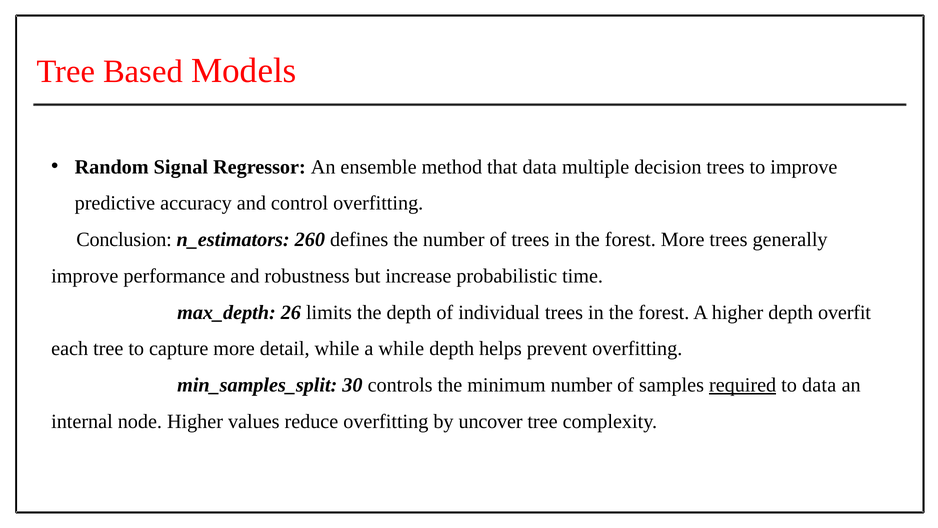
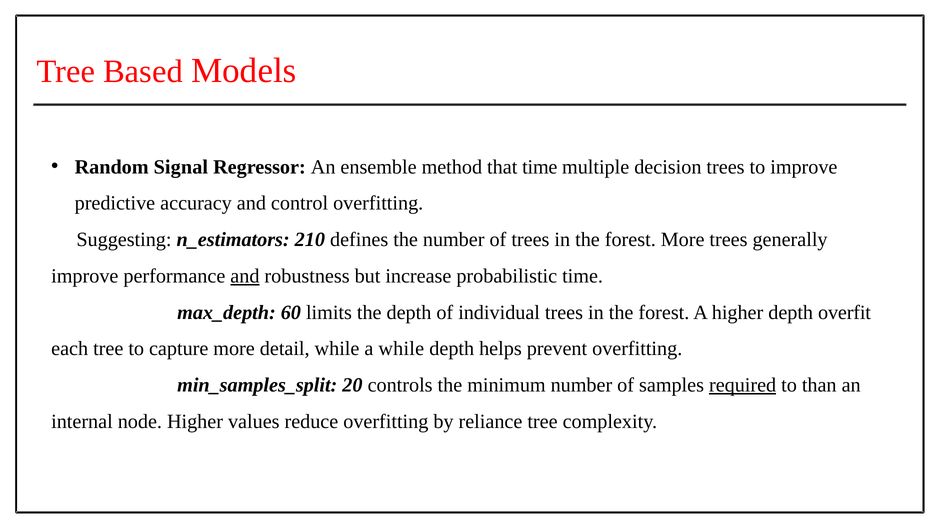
that data: data -> time
Conclusion: Conclusion -> Suggesting
260: 260 -> 210
and at (245, 276) underline: none -> present
26: 26 -> 60
30: 30 -> 20
to data: data -> than
uncover: uncover -> reliance
